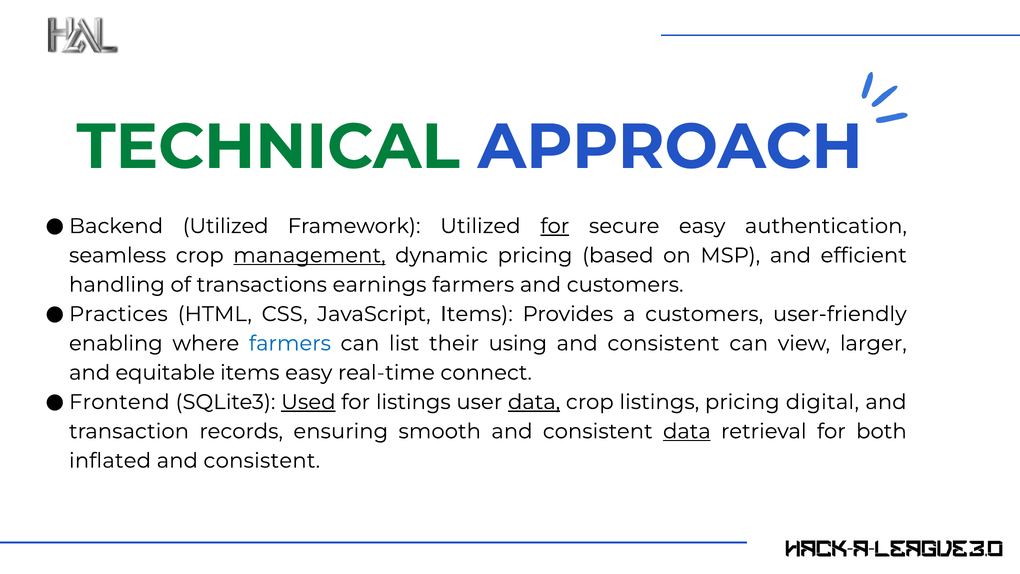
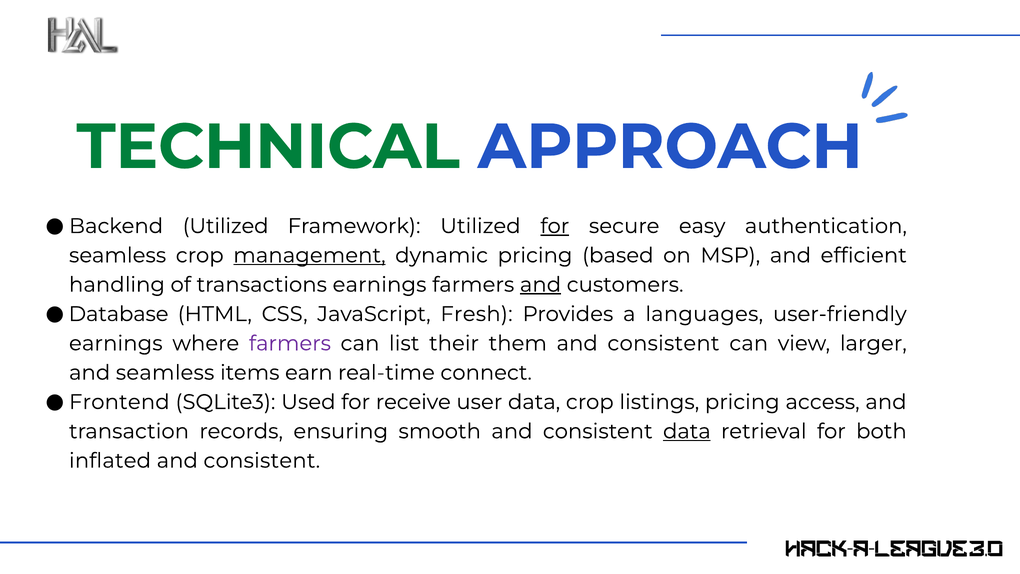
and at (540, 285) underline: none -> present
Practices: Practices -> Database
JavaScript Items: Items -> Fresh
a customers: customers -> languages
enabling at (116, 343): enabling -> earnings
farmers at (290, 343) colour: blue -> purple
using: using -> them
and equitable: equitable -> seamless
items easy: easy -> earn
Used underline: present -> none
for listings: listings -> receive
data at (534, 402) underline: present -> none
digital: digital -> access
